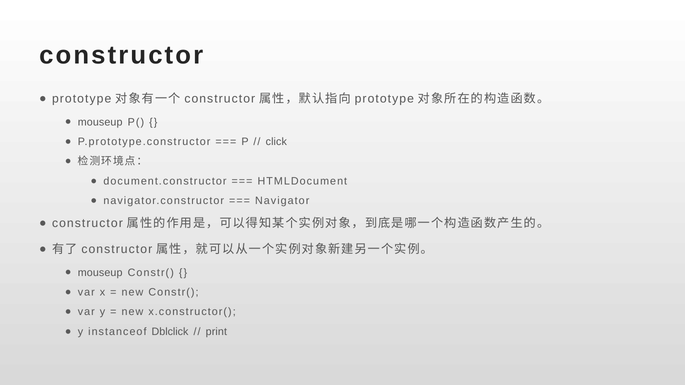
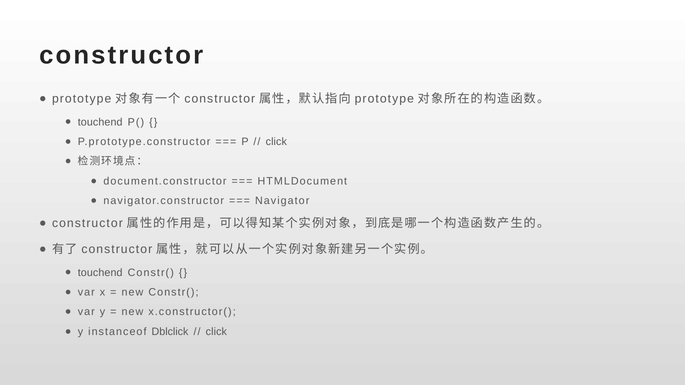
mouseup at (100, 122): mouseup -> touchend
mouseup at (100, 273): mouseup -> touchend
print at (216, 332): print -> click
